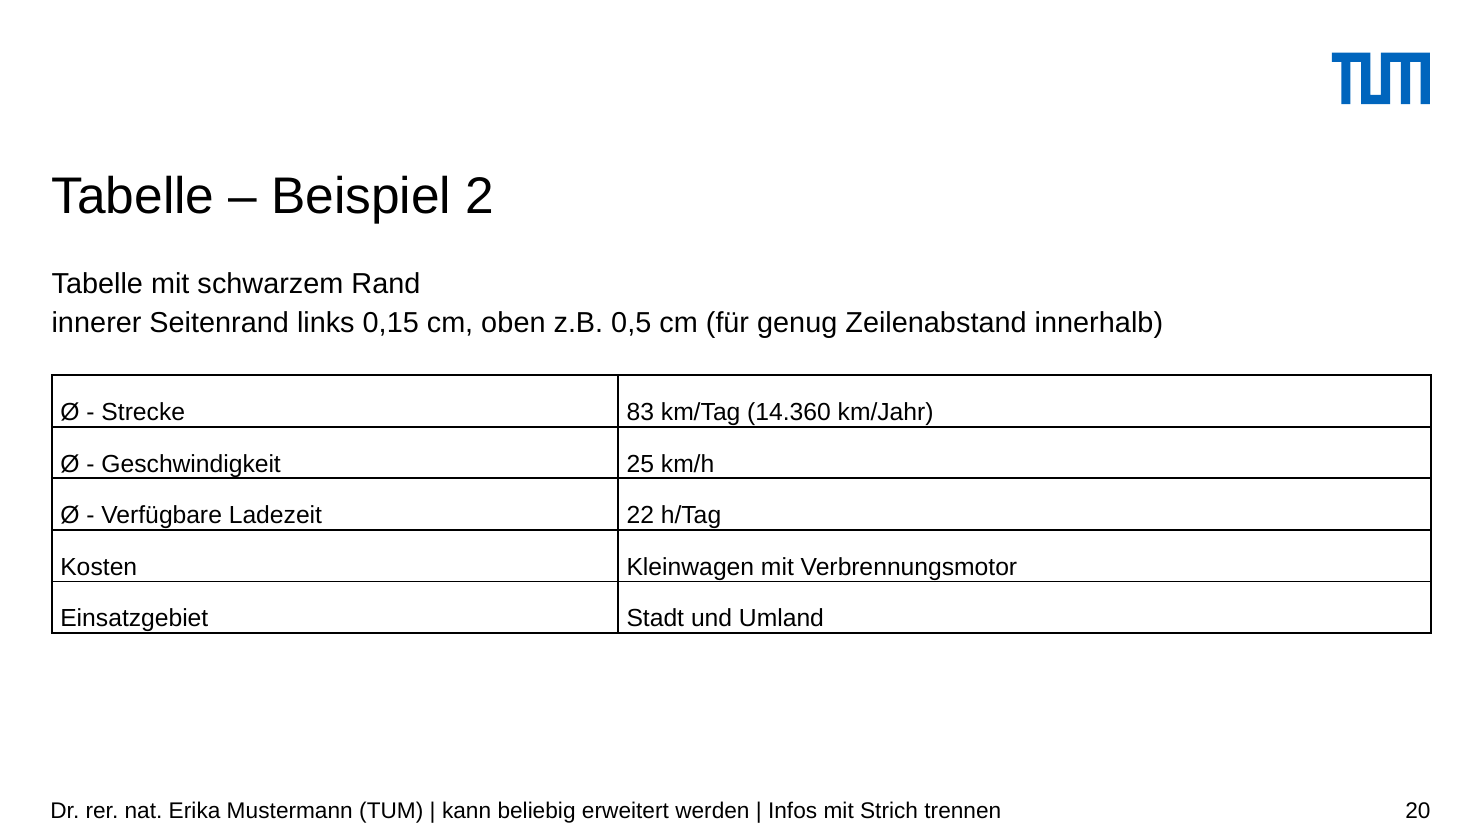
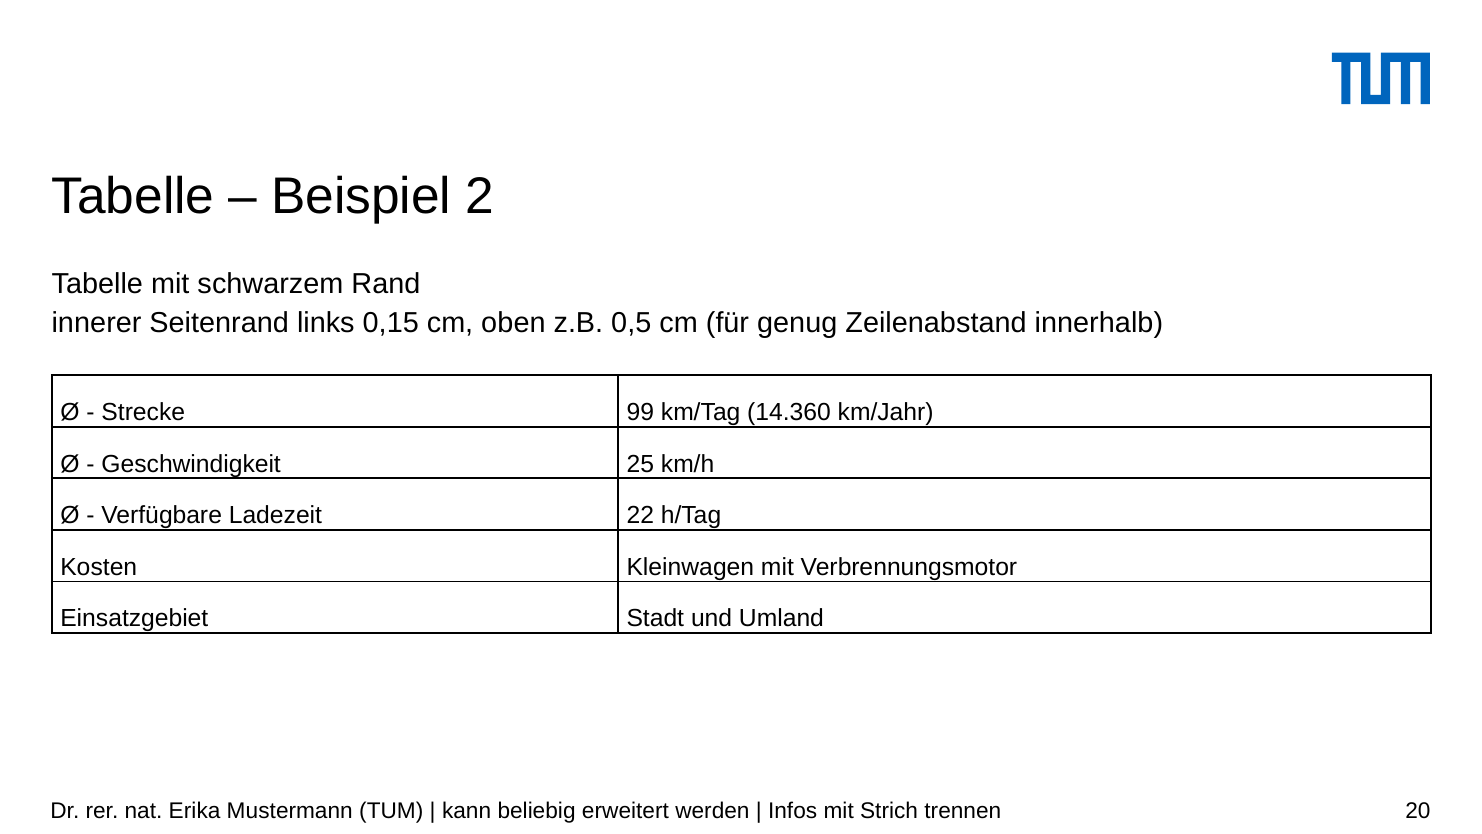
83: 83 -> 99
